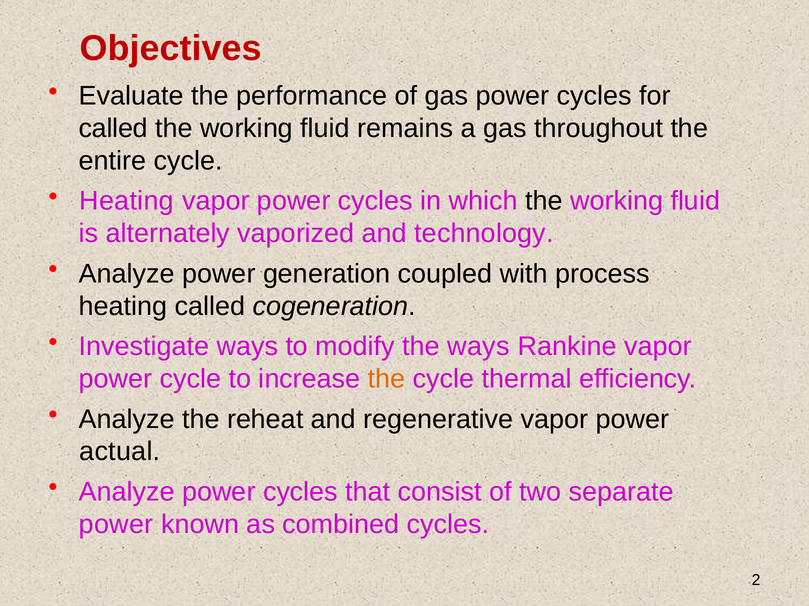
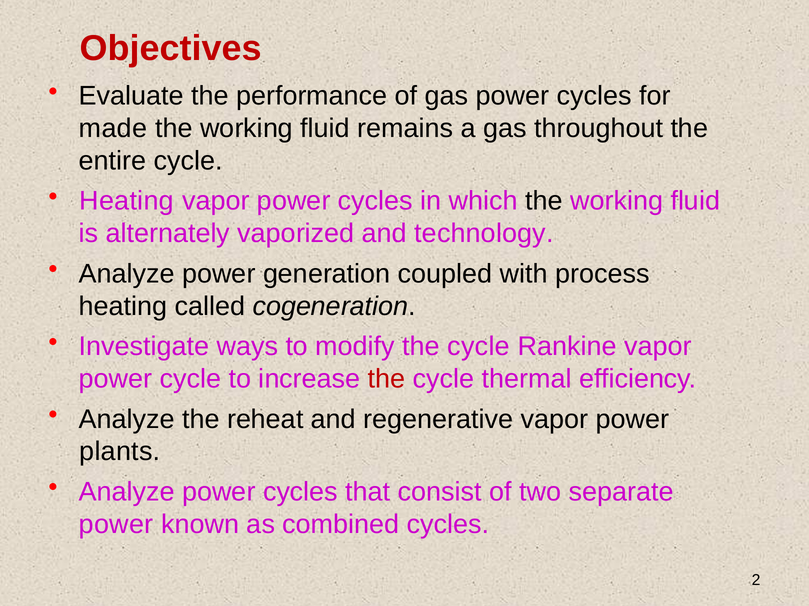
called at (113, 129): called -> made
modify the ways: ways -> cycle
the at (387, 379) colour: orange -> red
actual: actual -> plants
